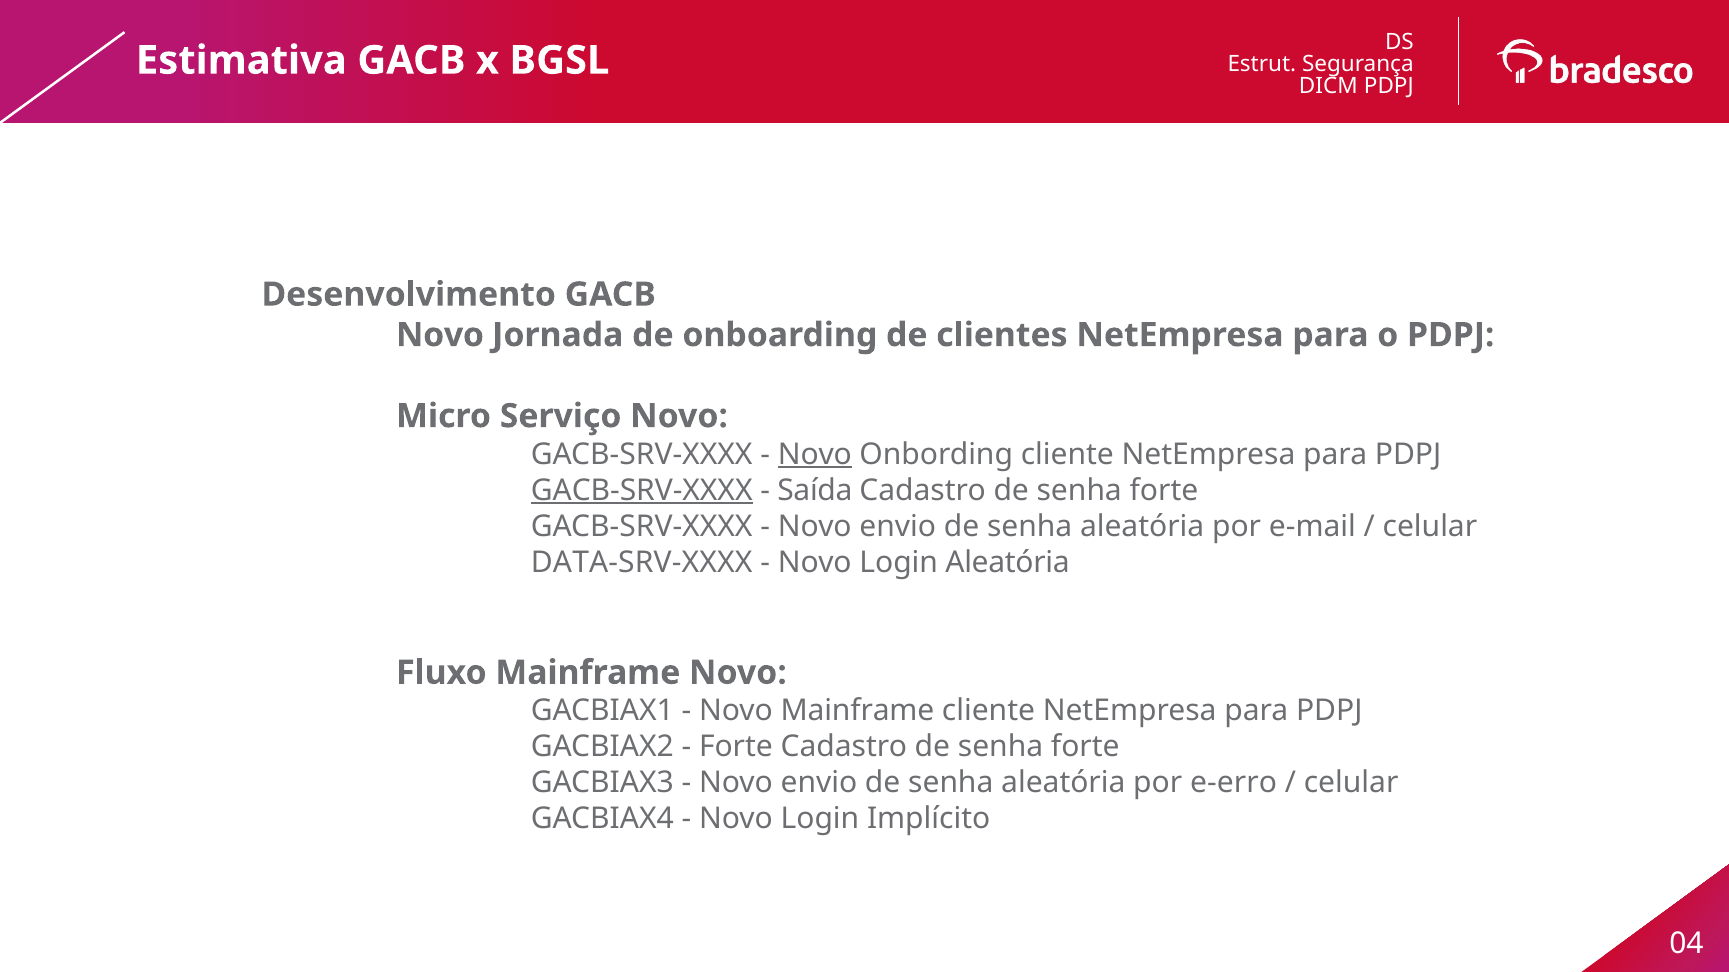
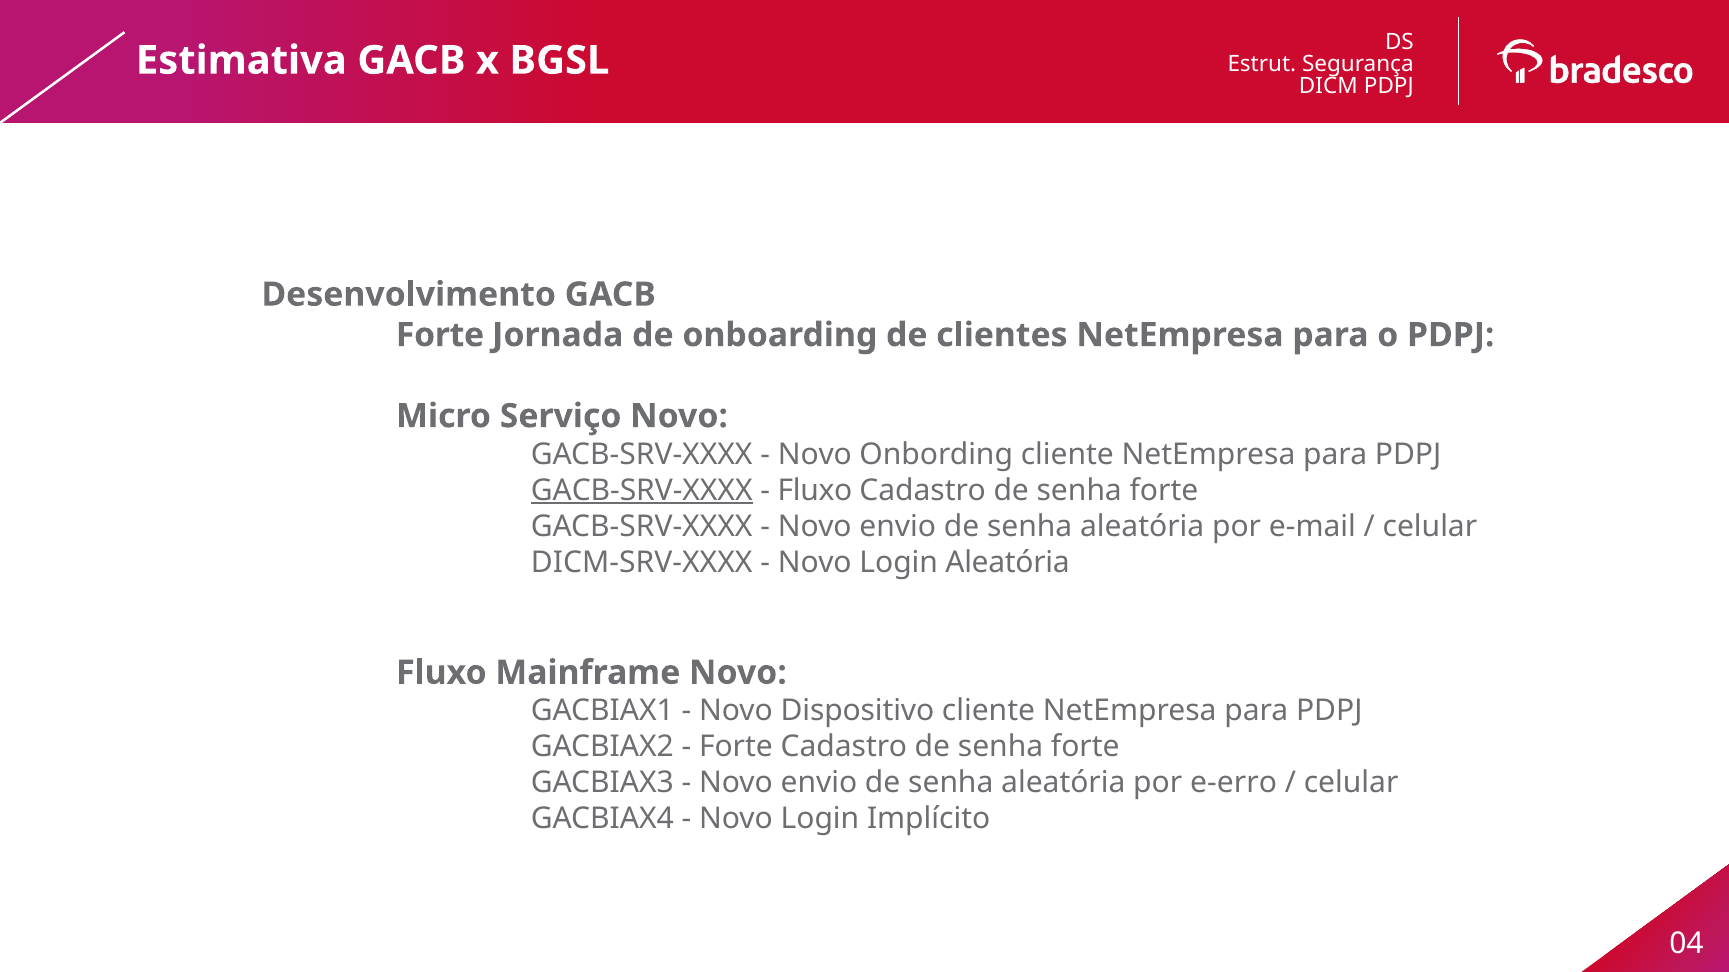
Novo at (440, 335): Novo -> Forte
Novo at (815, 454) underline: present -> none
Saída at (815, 490): Saída -> Fluxo
DATA-SRV-XXXX: DATA-SRV-XXXX -> DICM-SRV-XXXX
Novo Mainframe: Mainframe -> Dispositivo
